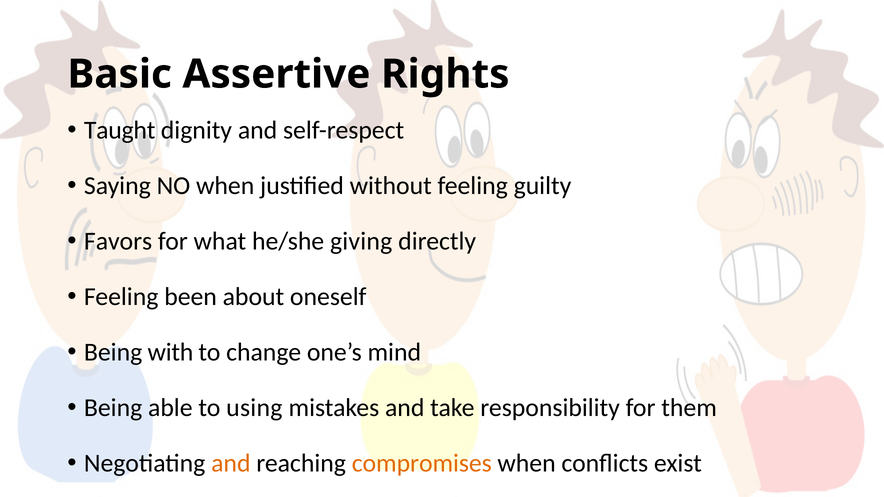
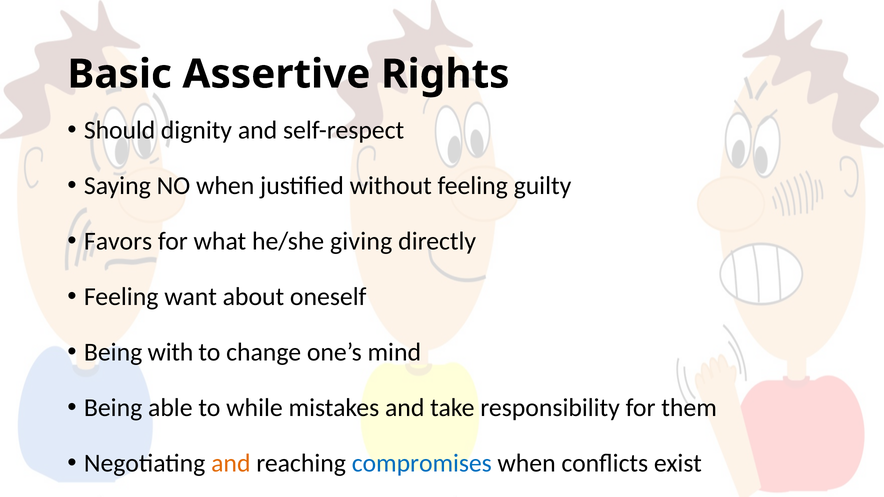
Taught: Taught -> Should
been: been -> want
using: using -> while
compromises colour: orange -> blue
